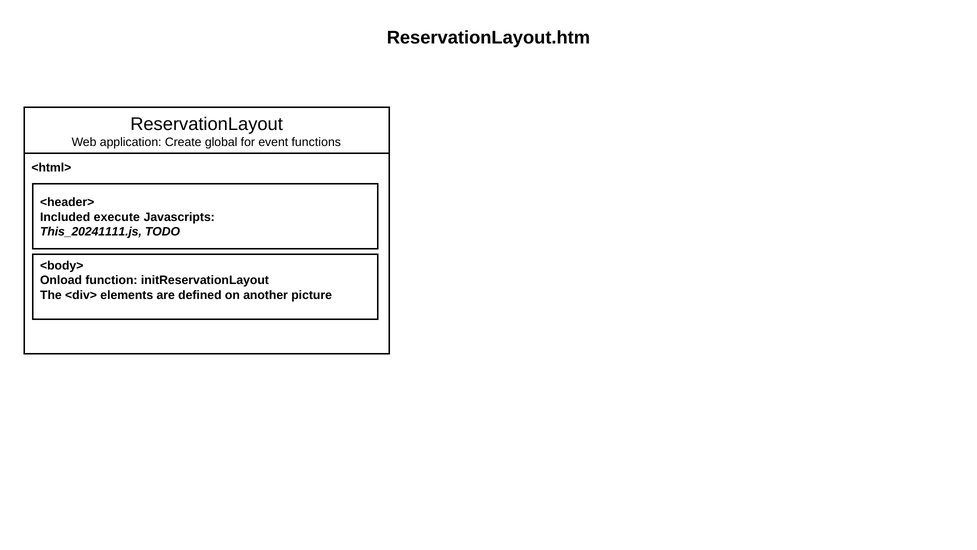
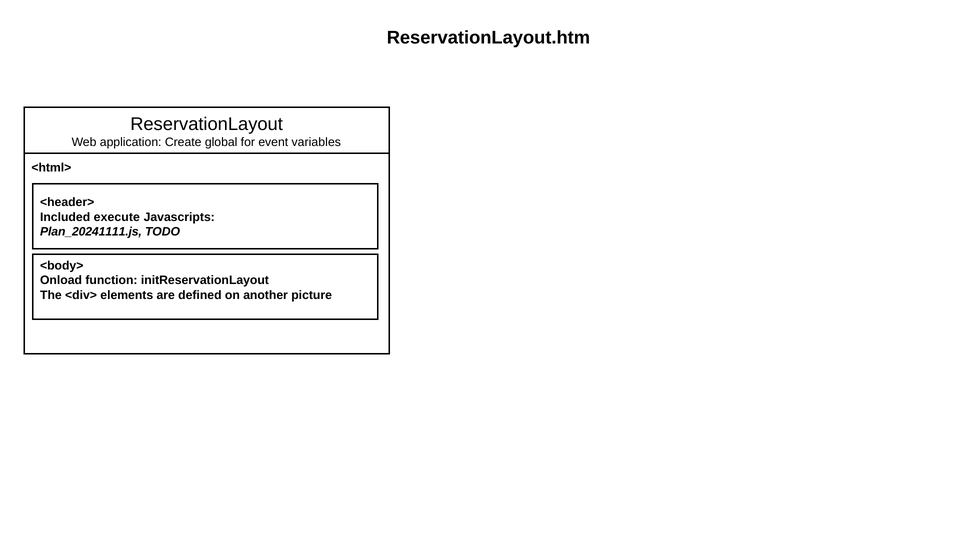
functions: functions -> variables
This_20241111.js: This_20241111.js -> Plan_20241111.js
